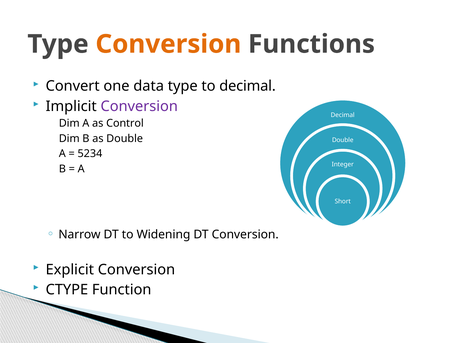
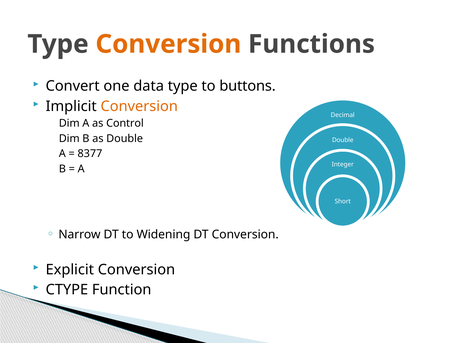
to decimal: decimal -> buttons
Conversion at (139, 106) colour: purple -> orange
5234: 5234 -> 8377
